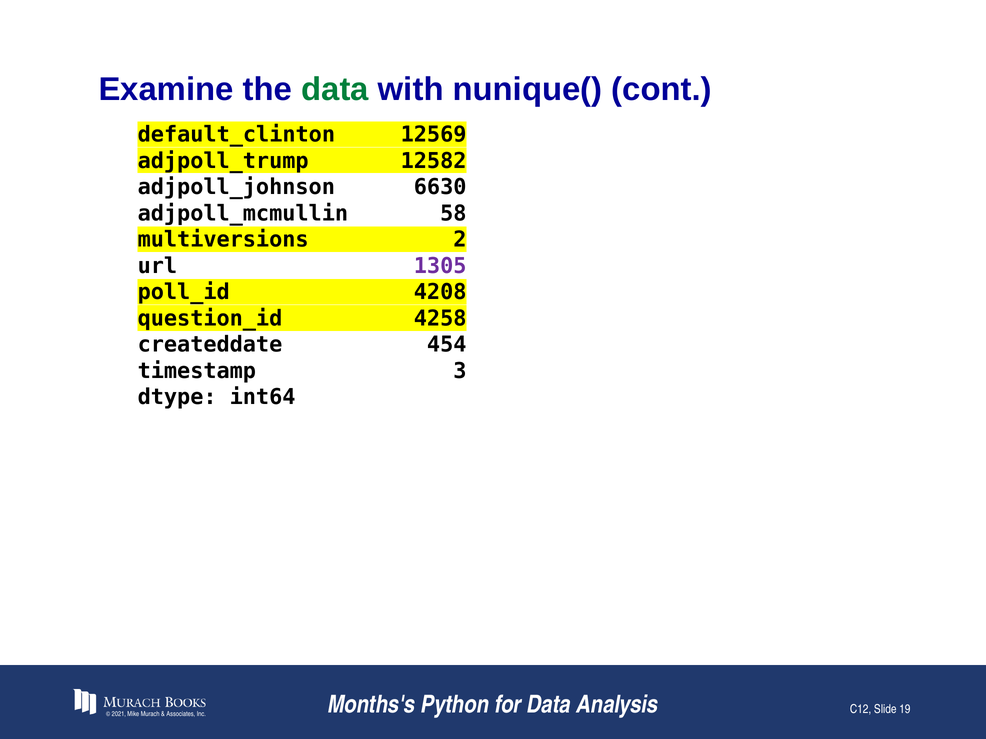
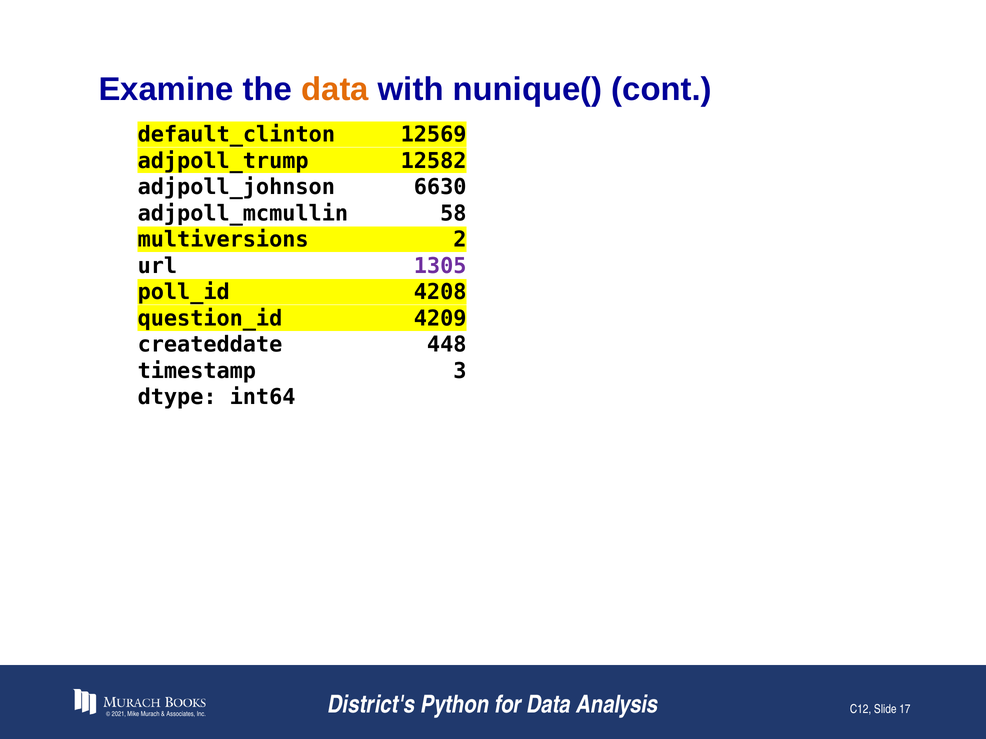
data at (335, 90) colour: green -> orange
4258: 4258 -> 4209
454: 454 -> 448
Months's: Months's -> District's
19: 19 -> 17
